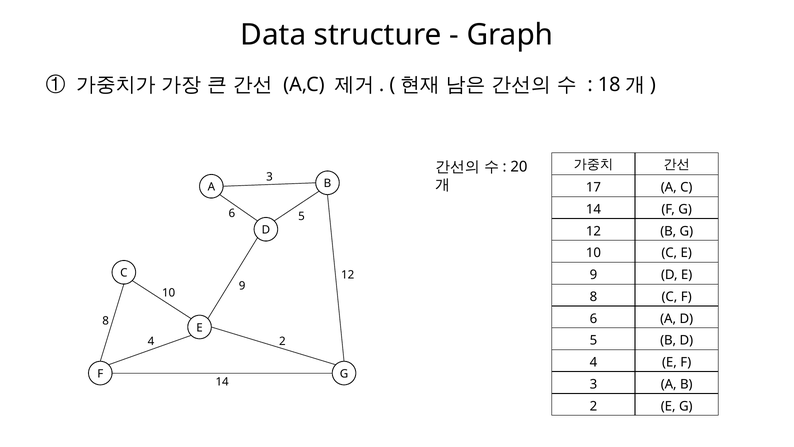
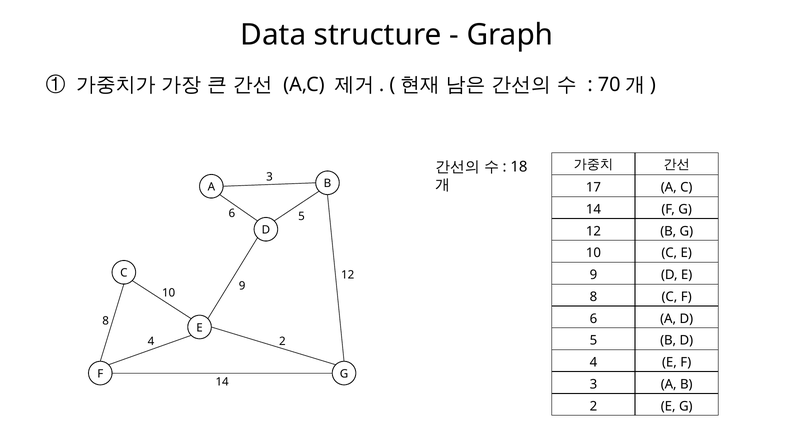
18: 18 -> 70
20: 20 -> 18
